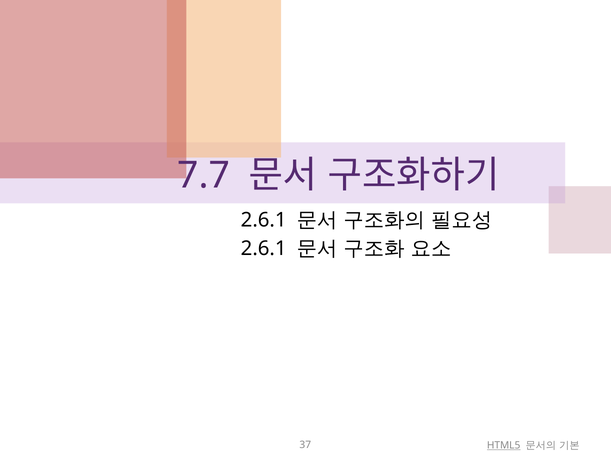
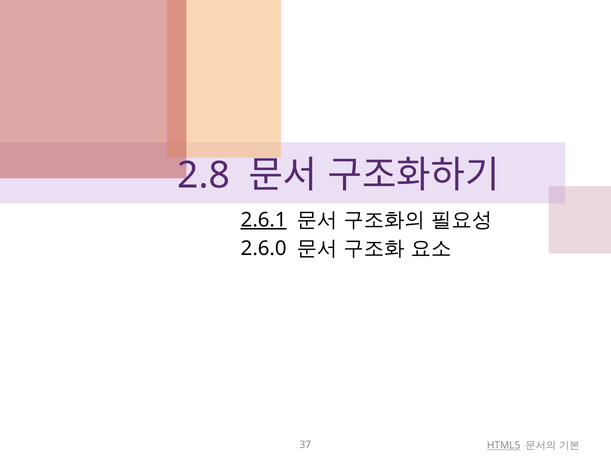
7.7: 7.7 -> 2.8
2.6.1 at (264, 220) underline: none -> present
2.6.1 at (264, 249): 2.6.1 -> 2.6.0
